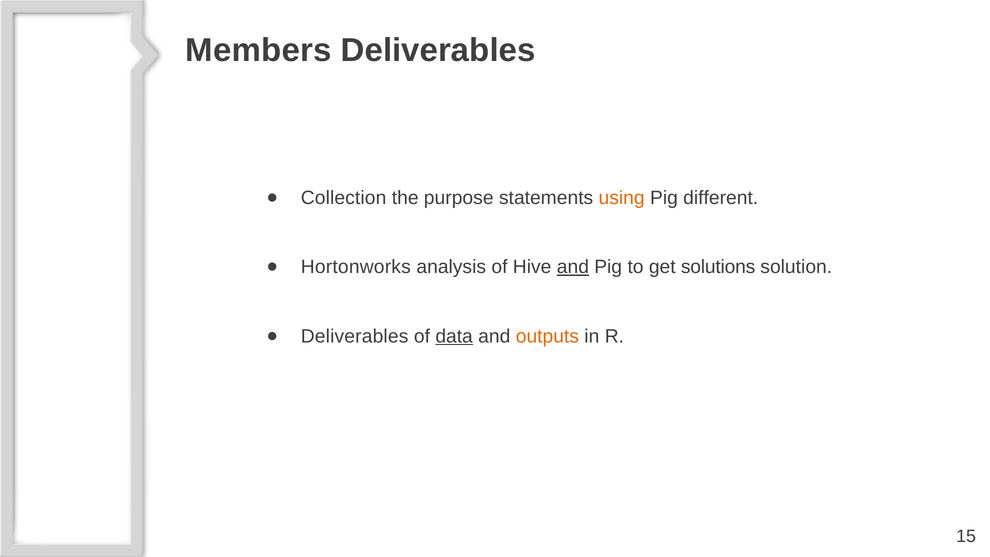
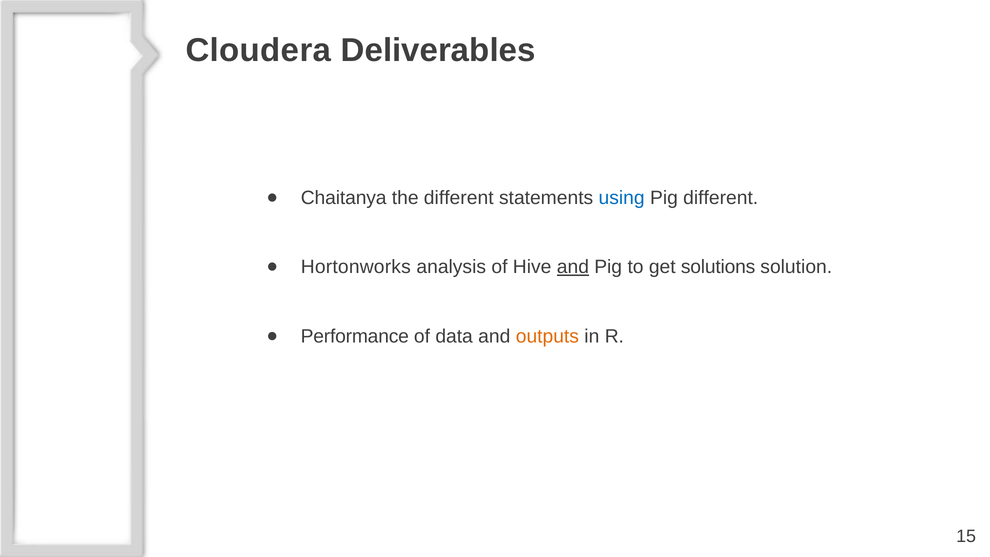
Members: Members -> Cloudera
Collection: Collection -> Chaitanya
the purpose: purpose -> different
using colour: orange -> blue
Deliverables at (355, 336): Deliverables -> Performance
data underline: present -> none
